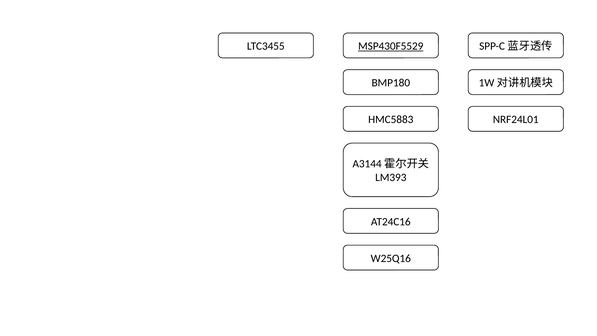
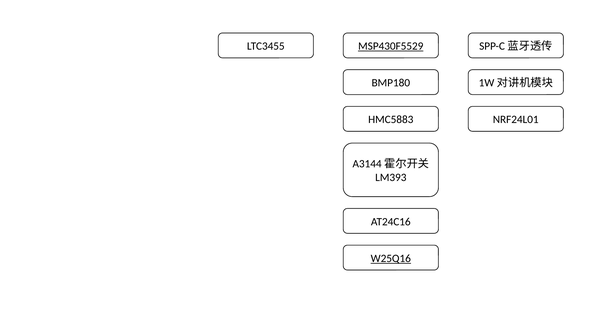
W25Q16 underline: none -> present
